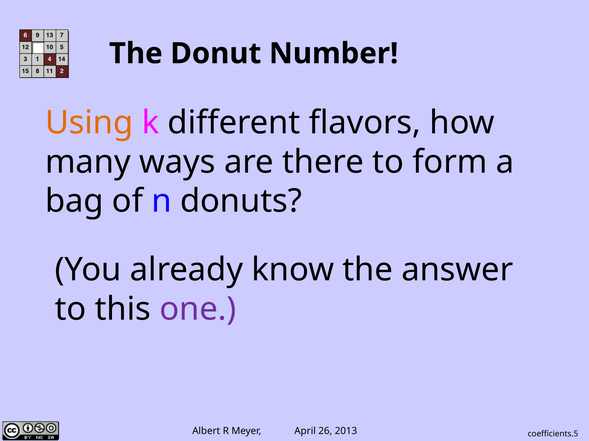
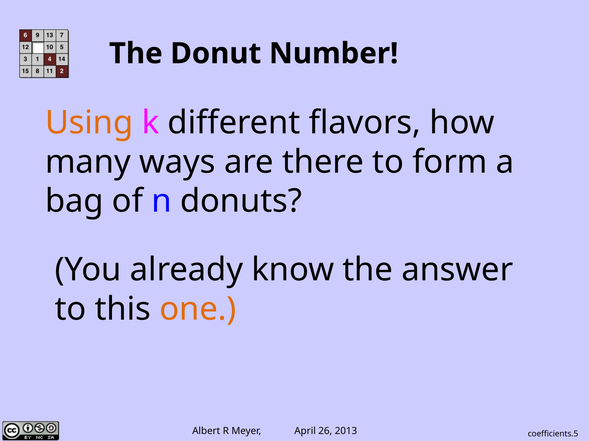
one colour: purple -> orange
